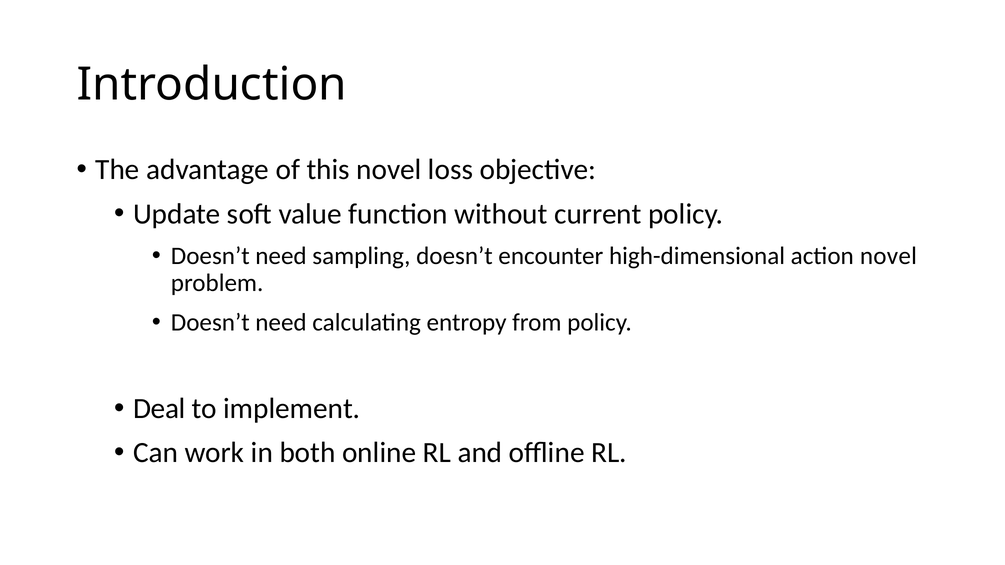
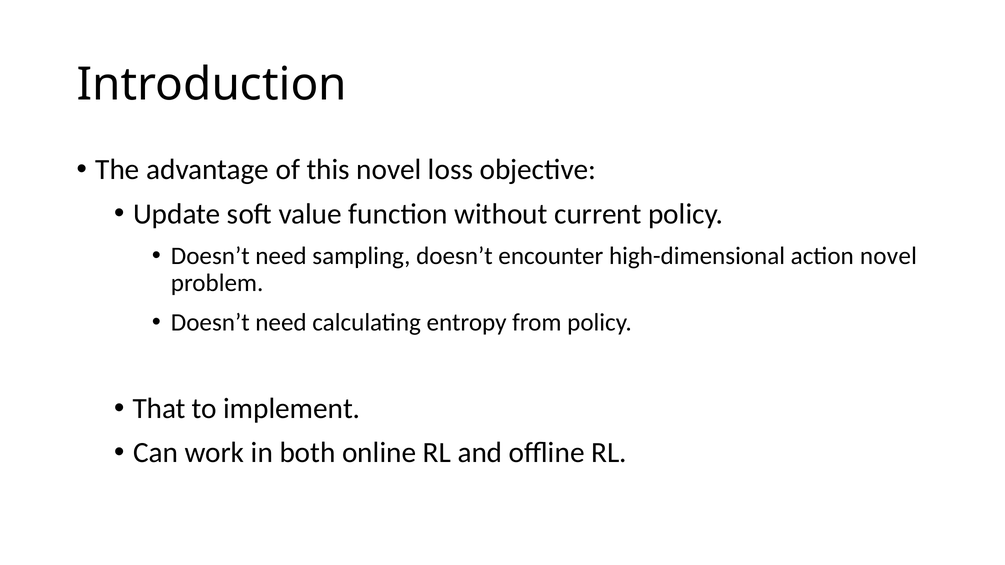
Deal: Deal -> That
